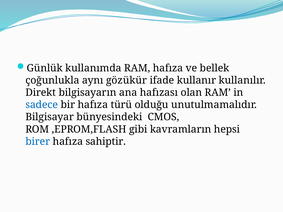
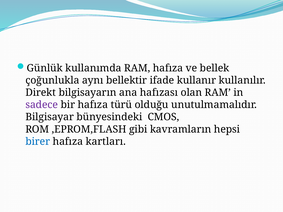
gözükür: gözükür -> bellektir
sadece colour: blue -> purple
sahiptir: sahiptir -> kartları
